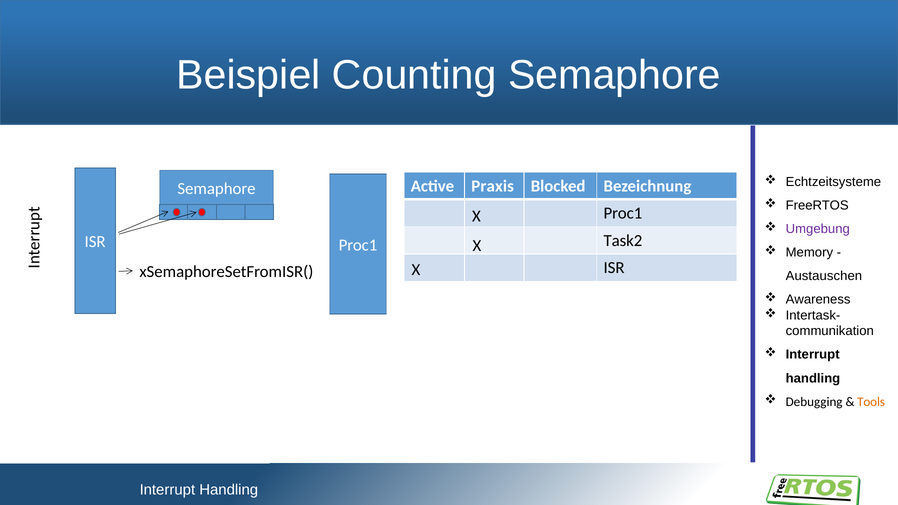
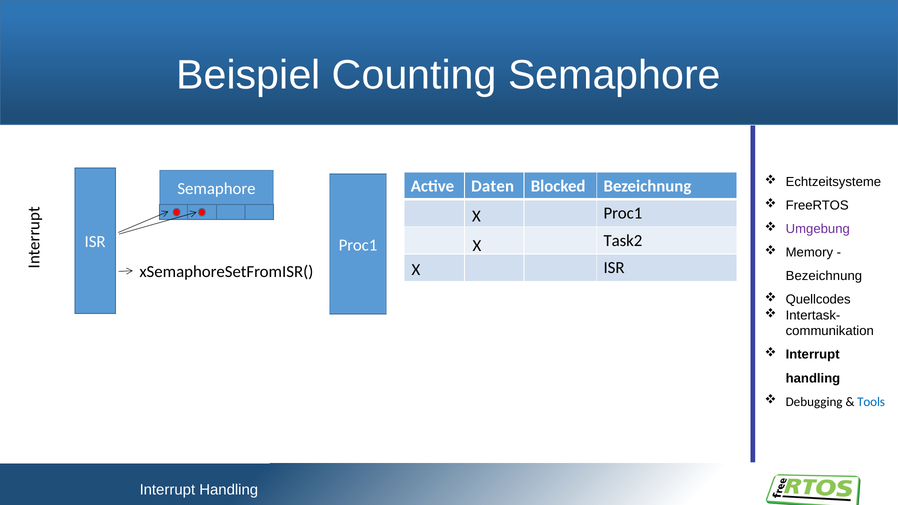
Praxis: Praxis -> Daten
Austauschen at (824, 276): Austauschen -> Bezeichnung
Awareness: Awareness -> Quellcodes
Tools colour: orange -> blue
